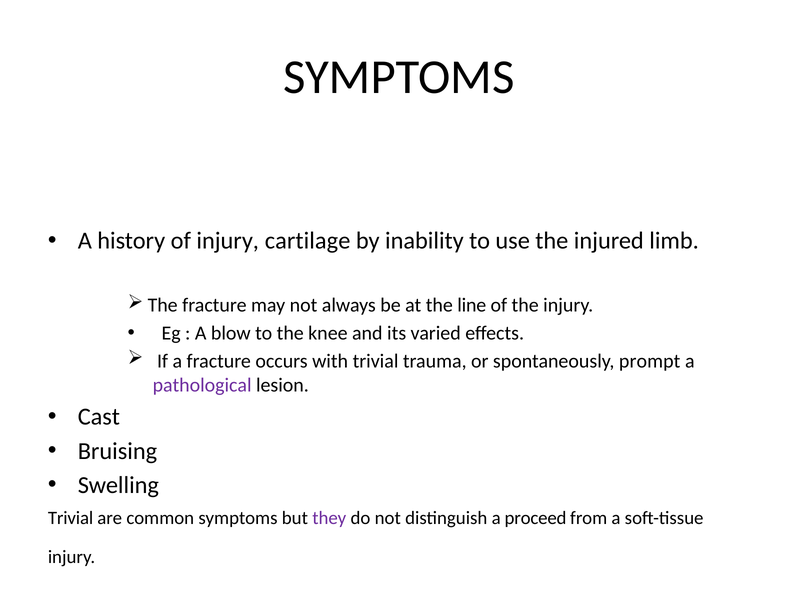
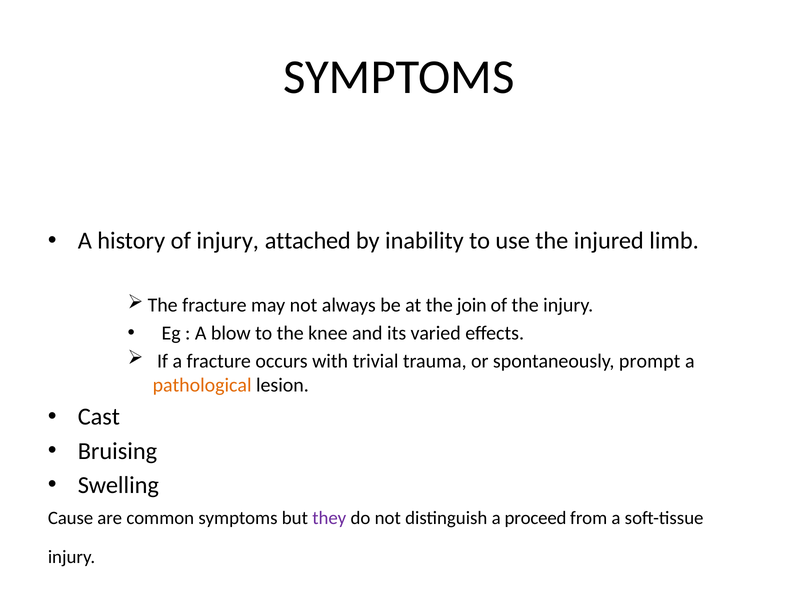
cartilage: cartilage -> attached
line: line -> join
pathological colour: purple -> orange
Trivial at (71, 517): Trivial -> Cause
